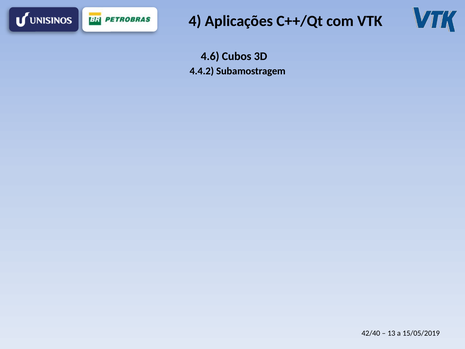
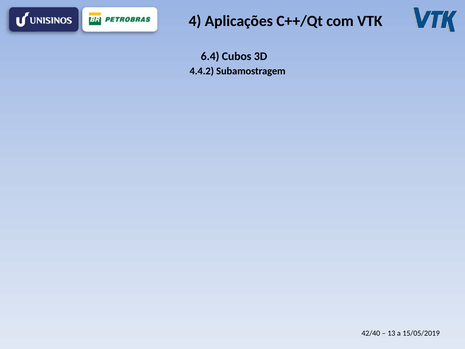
4.6: 4.6 -> 6.4
